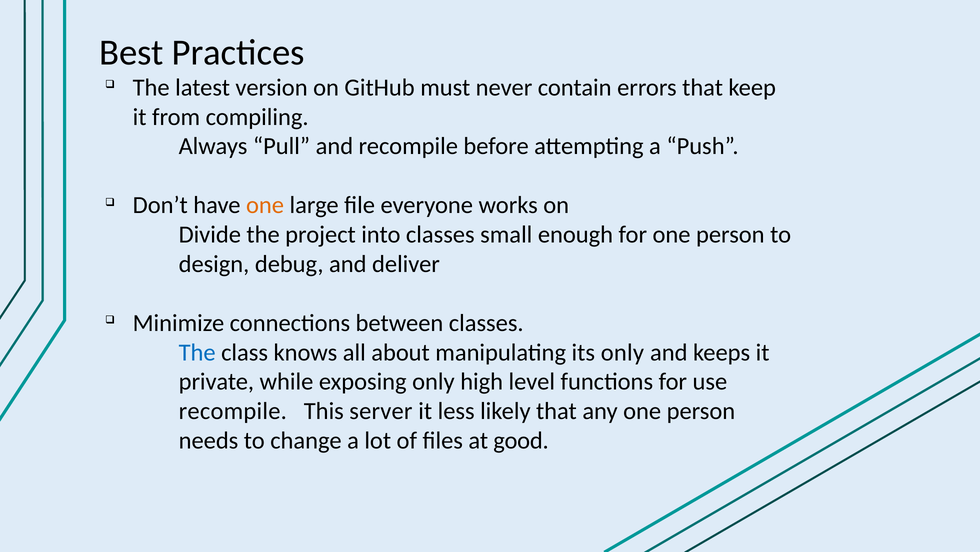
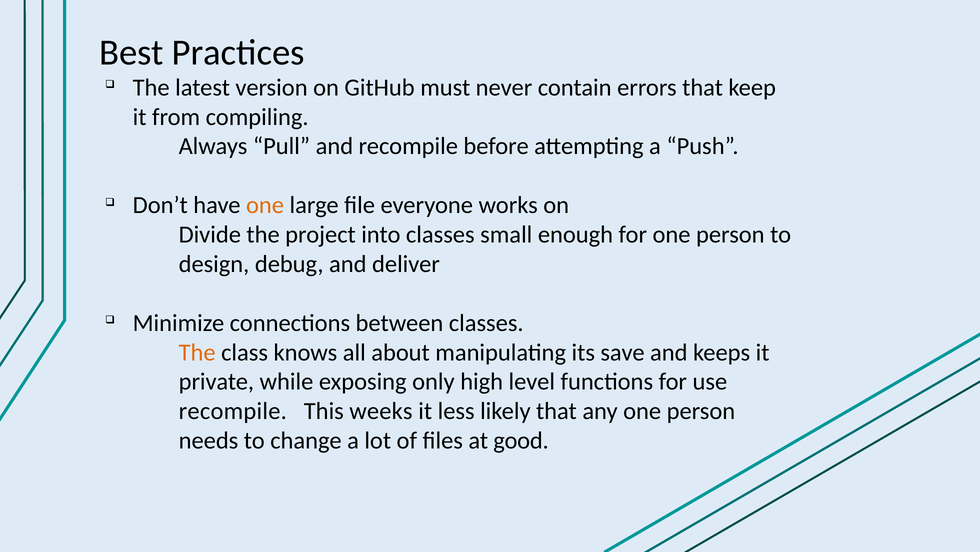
The at (197, 352) colour: blue -> orange
its only: only -> save
server: server -> weeks
